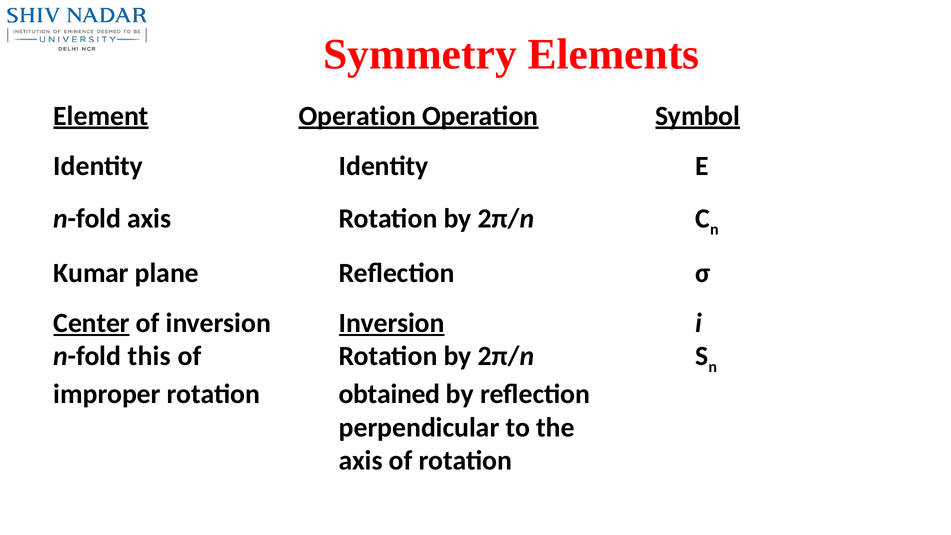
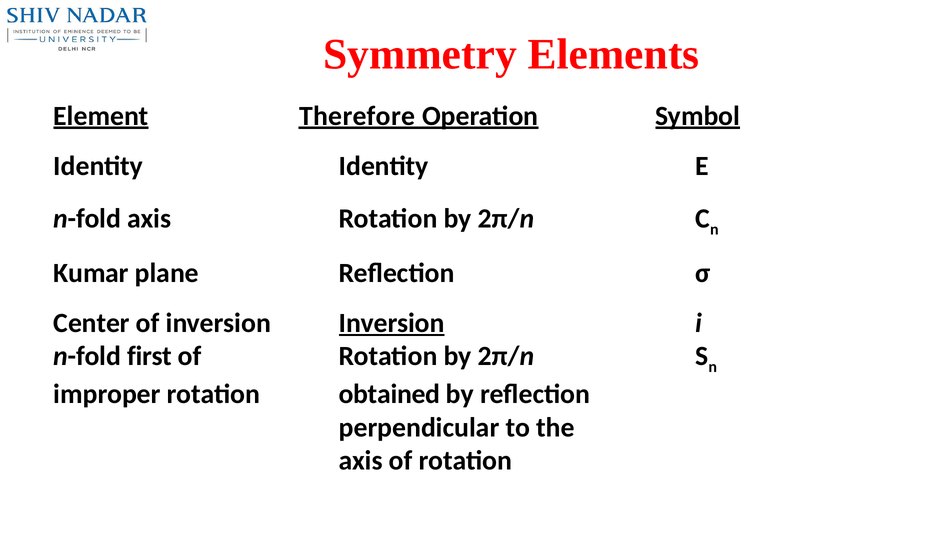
Element Operation: Operation -> Therefore
Center underline: present -> none
this: this -> first
